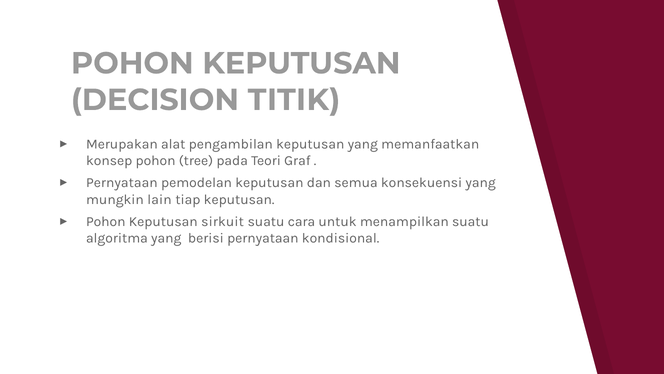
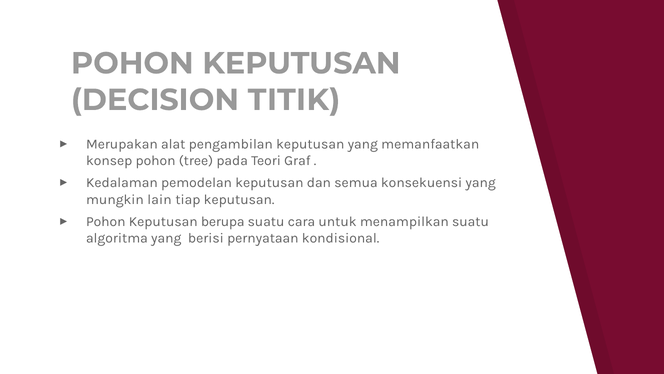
Pernyataan at (122, 183): Pernyataan -> Kedalaman
sirkuit: sirkuit -> berupa
